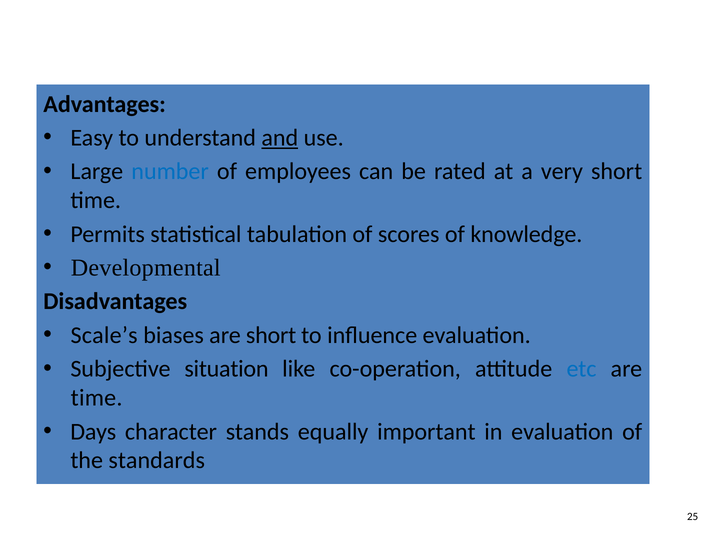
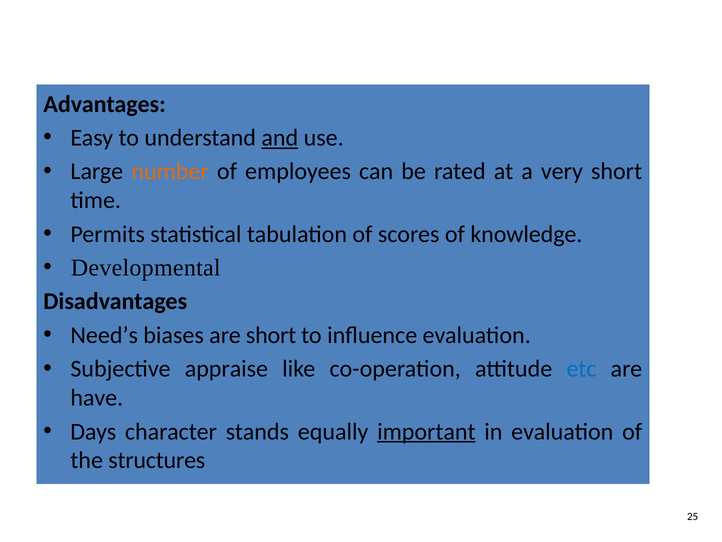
number colour: blue -> orange
Scale’s: Scale’s -> Need’s
situation: situation -> appraise
time at (97, 398): time -> have
important underline: none -> present
standards: standards -> structures
